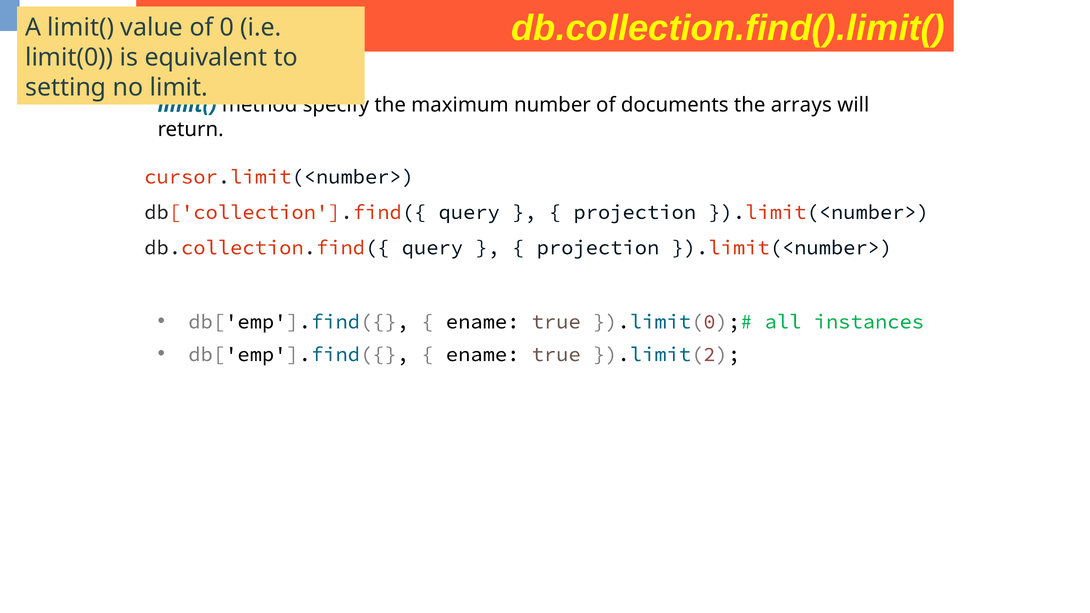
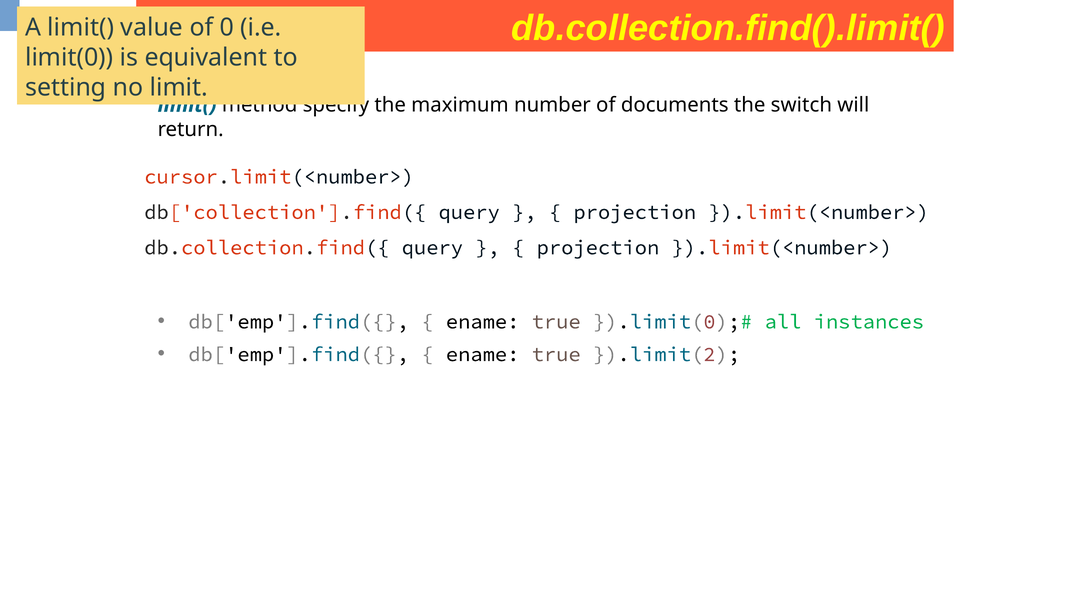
arrays: arrays -> switch
